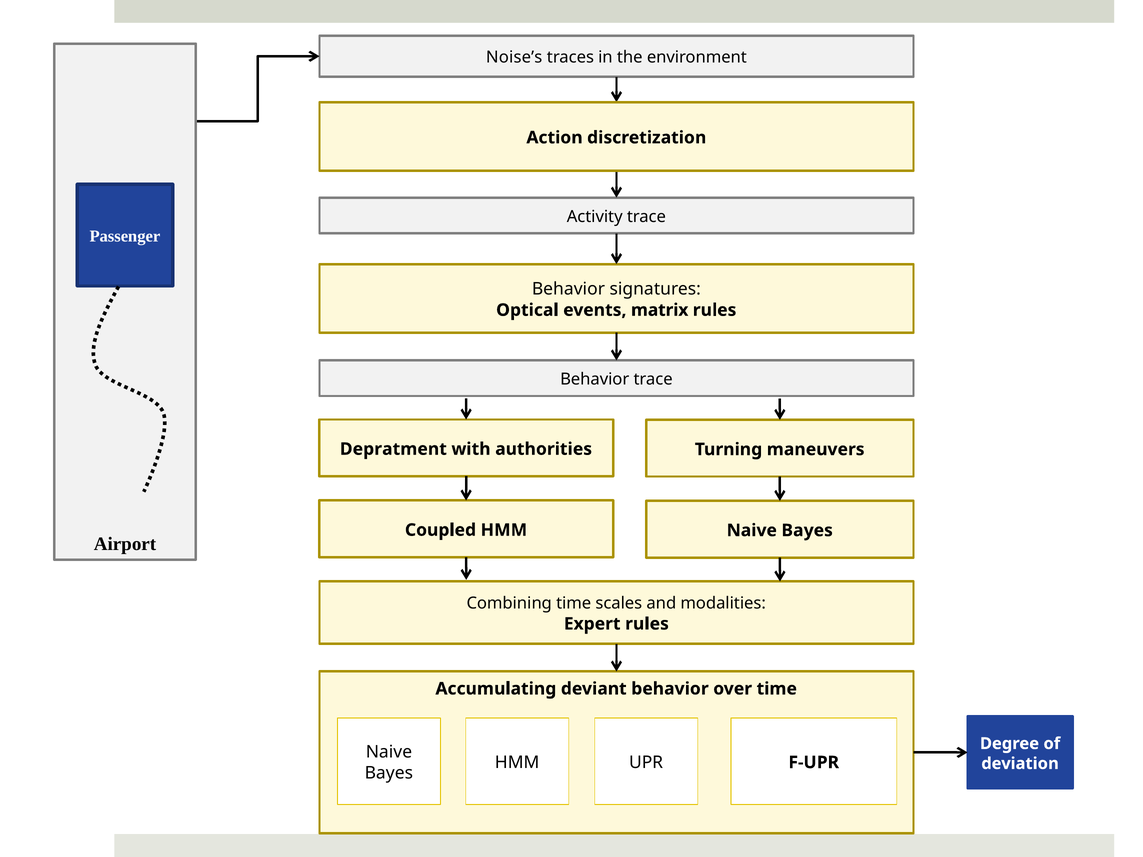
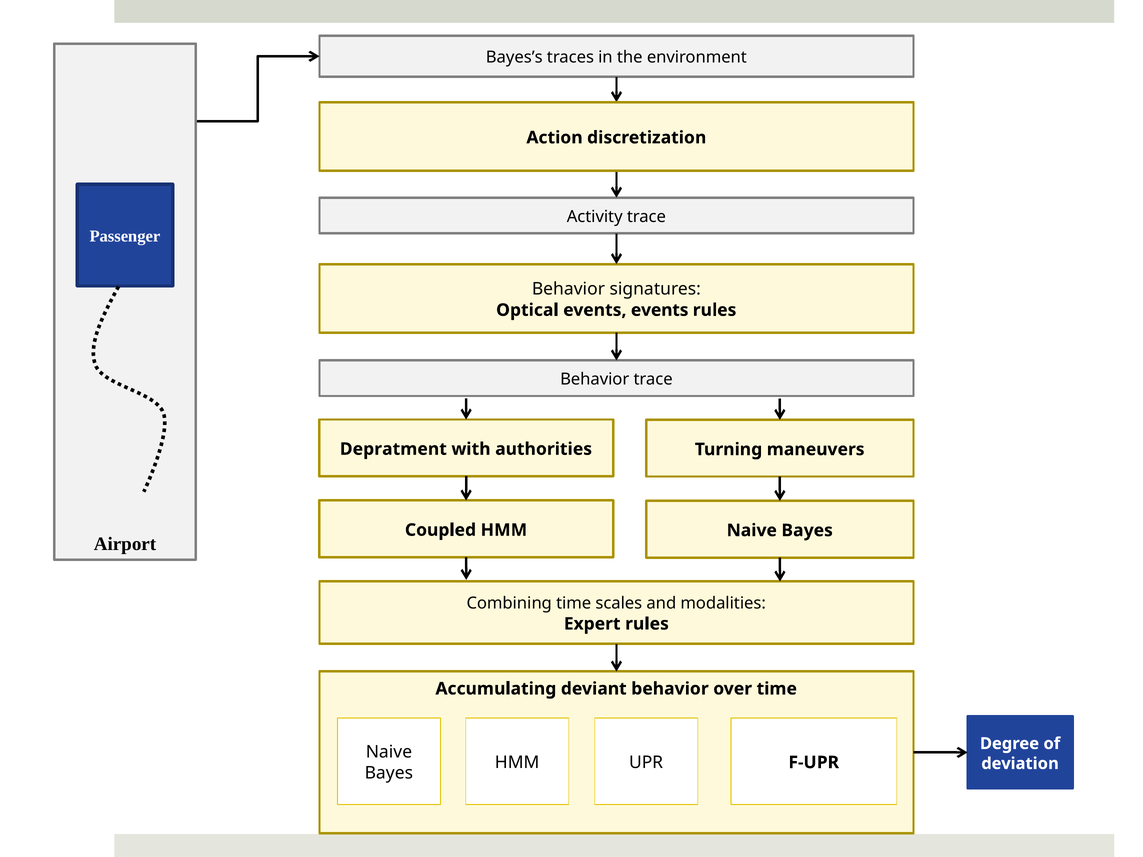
Noise’s: Noise’s -> Bayes’s
events matrix: matrix -> events
